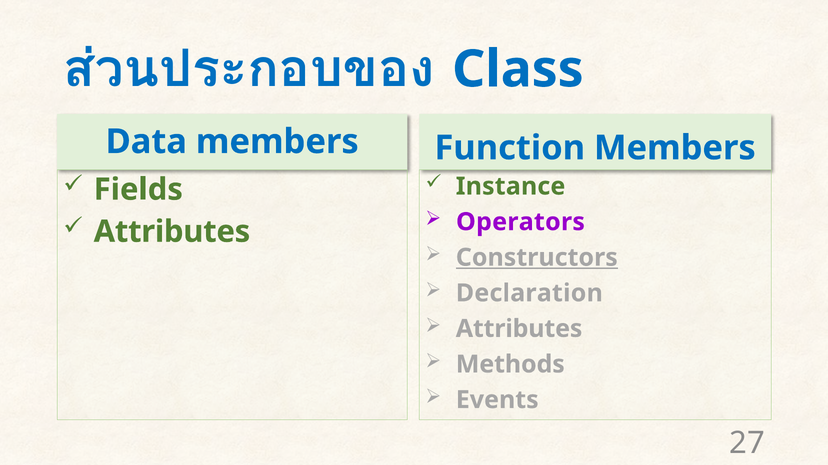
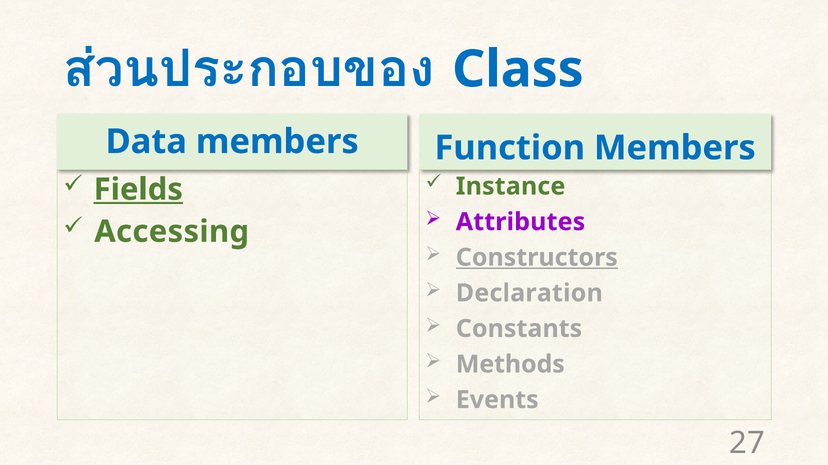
Fields underline: none -> present
Operators: Operators -> Attributes
Attributes at (172, 232): Attributes -> Accessing
Attributes at (519, 329): Attributes -> Constants
